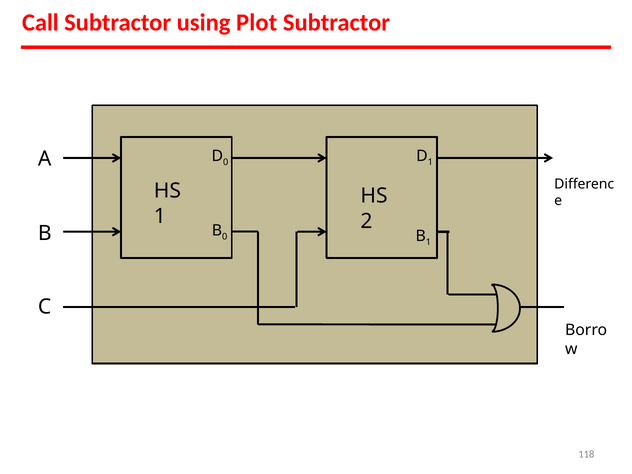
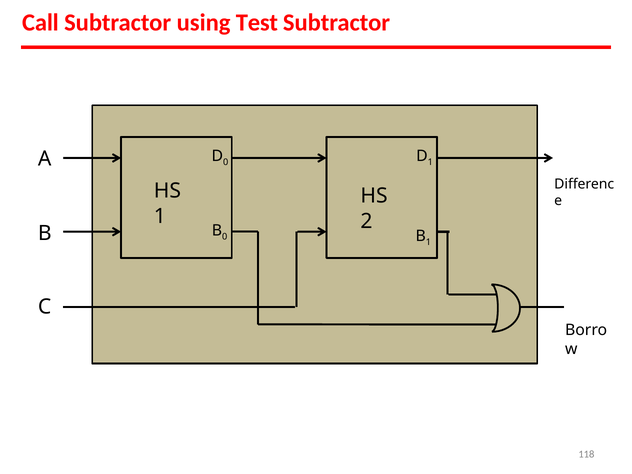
Plot: Plot -> Test
